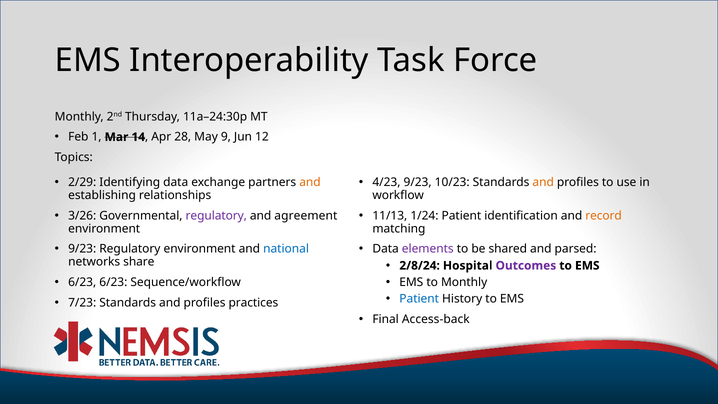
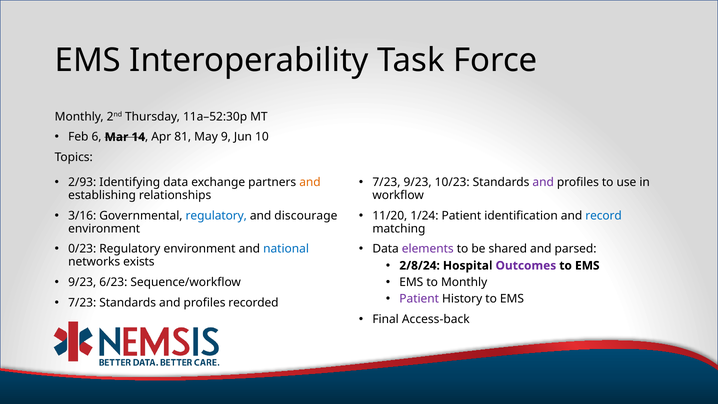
11a–24:30p: 11a–24:30p -> 11a–52:30p
1: 1 -> 6
28: 28 -> 81
12: 12 -> 10
2/29: 2/29 -> 2/93
4/23 at (386, 182): 4/23 -> 7/23
and at (543, 182) colour: orange -> purple
3/26: 3/26 -> 3/16
regulatory at (216, 216) colour: purple -> blue
agreement: agreement -> discourage
11/13: 11/13 -> 11/20
record colour: orange -> blue
9/23 at (82, 249): 9/23 -> 0/23
share: share -> exists
6/23 at (82, 282): 6/23 -> 9/23
Patient at (419, 299) colour: blue -> purple
practices: practices -> recorded
